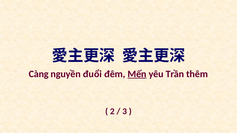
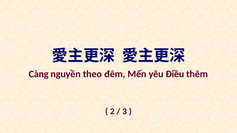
đuổi: đuổi -> theo
Mến underline: present -> none
Trần: Trần -> Điều
